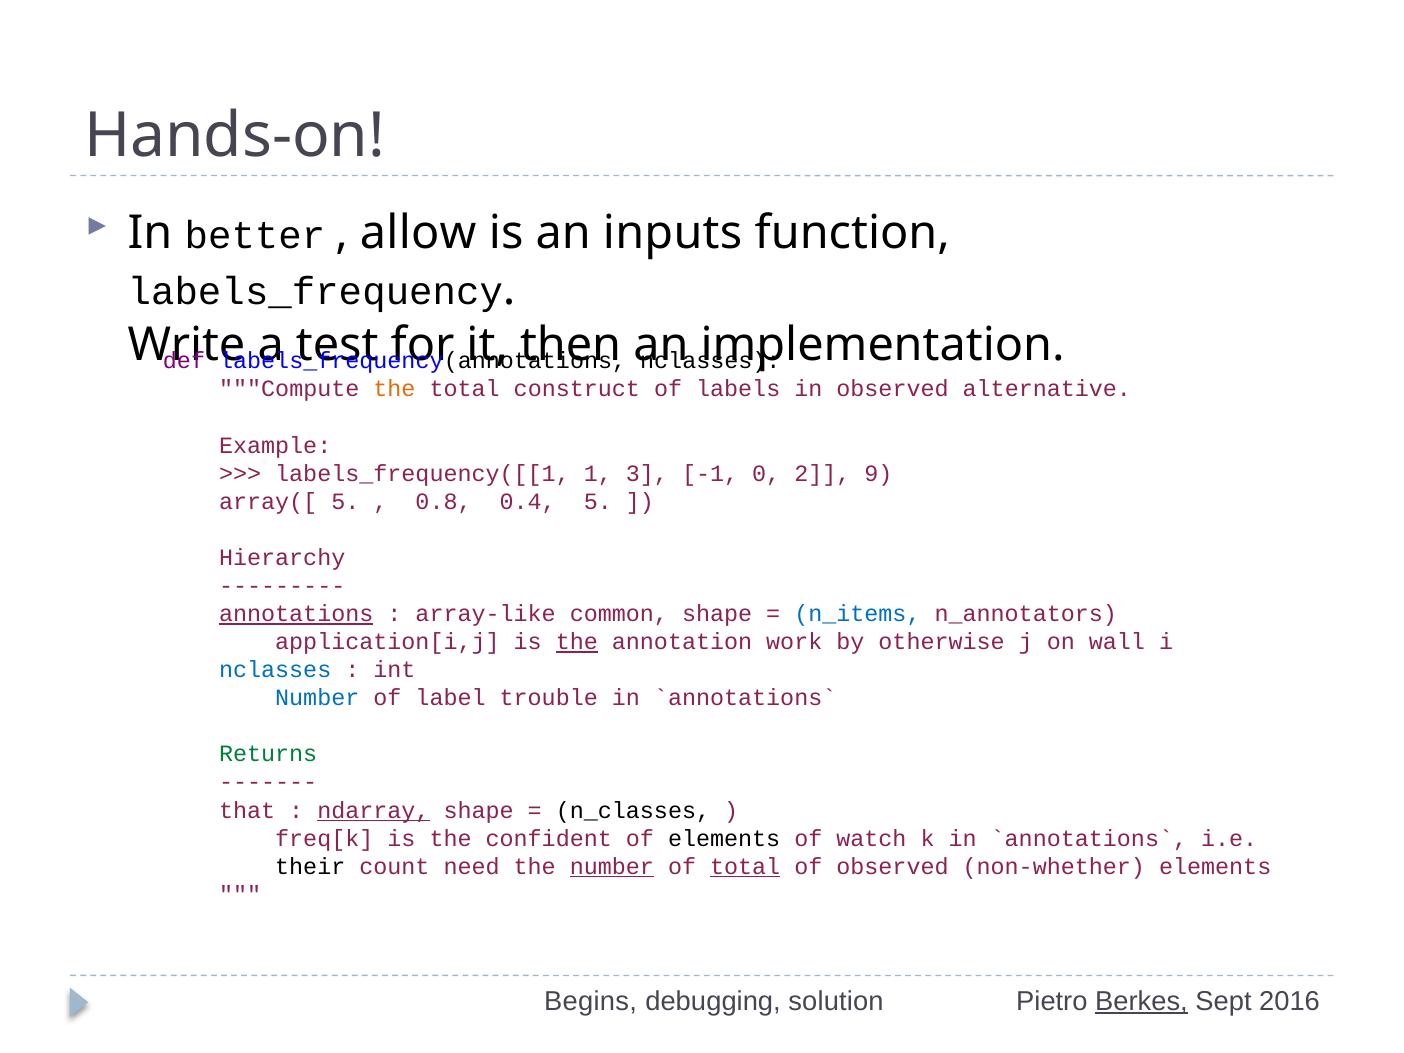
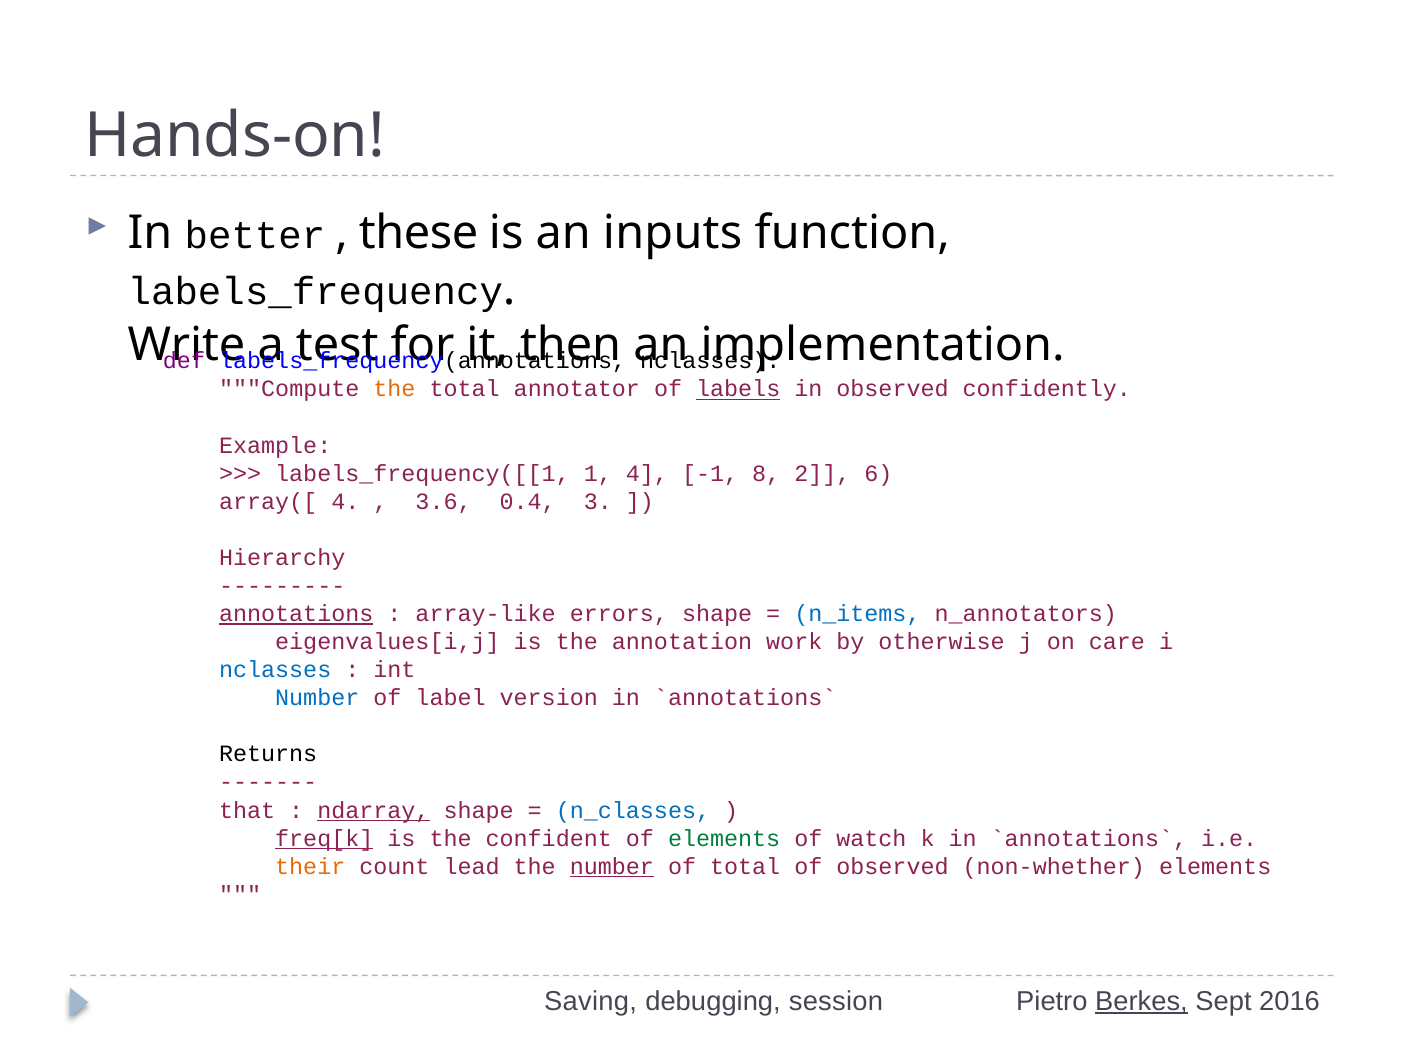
allow: allow -> these
construct: construct -> annotator
labels underline: none -> present
alternative: alternative -> confidently
1 3: 3 -> 4
0: 0 -> 8
9: 9 -> 6
array([ 5: 5 -> 4
0.8: 0.8 -> 3.6
0.4 5: 5 -> 3
common: common -> errors
application[i,j: application[i,j -> eigenvalues[i,j
the at (577, 642) underline: present -> none
wall: wall -> care
trouble: trouble -> version
Returns colour: green -> black
n_classes colour: black -> blue
freq[k underline: none -> present
elements at (724, 838) colour: black -> green
their colour: black -> orange
need: need -> lead
total at (745, 867) underline: present -> none
Begins: Begins -> Saving
solution: solution -> session
